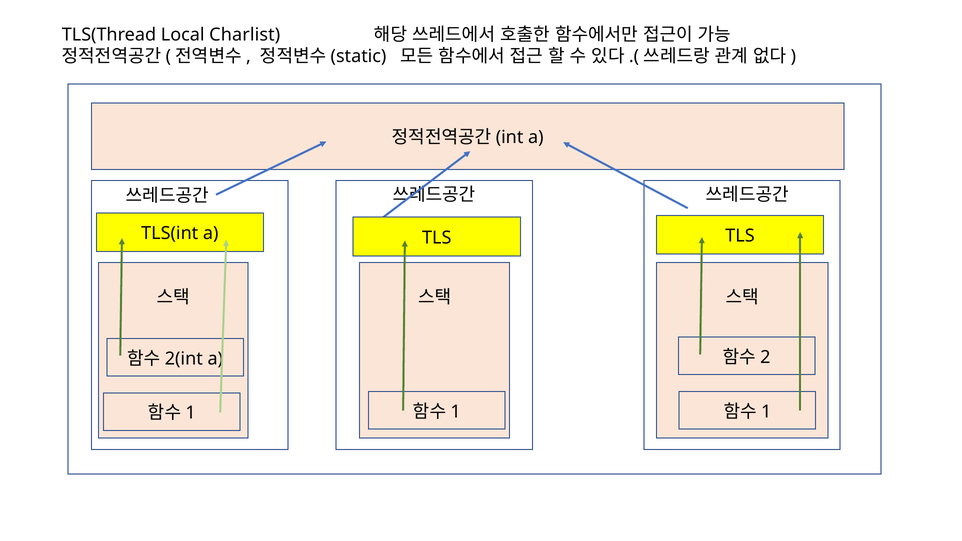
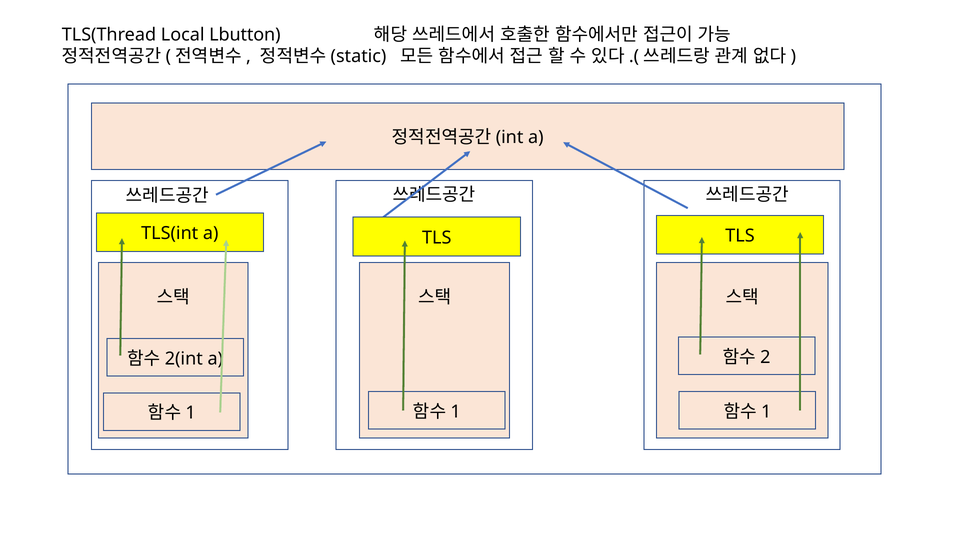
Charlist: Charlist -> Lbutton
